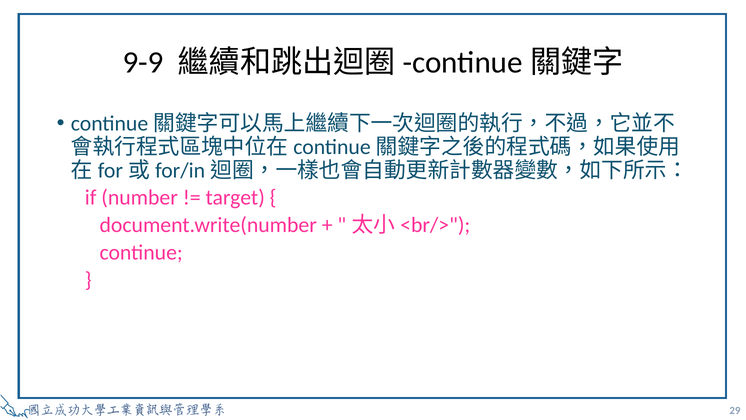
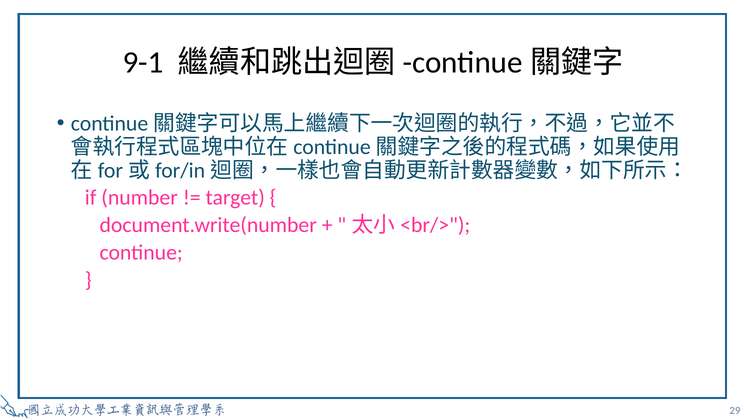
9-9: 9-9 -> 9-1
